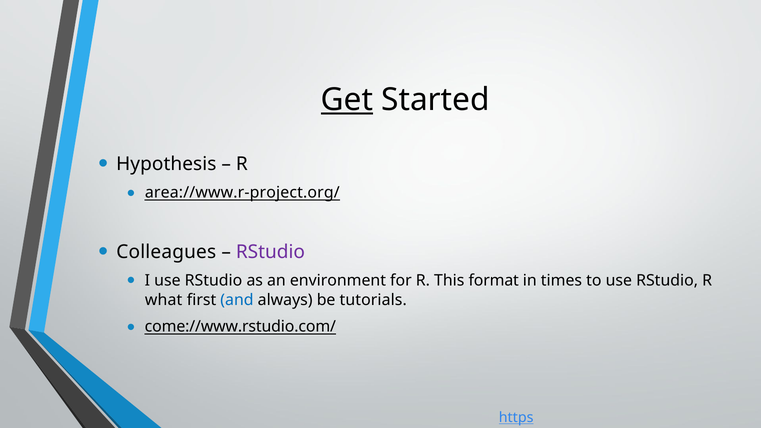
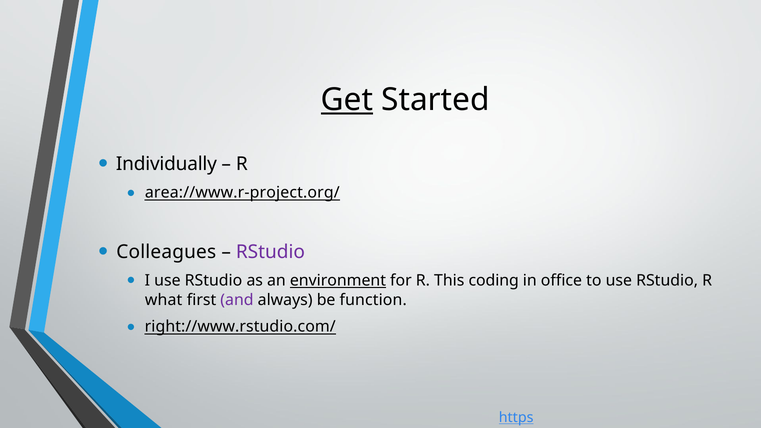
Hypothesis: Hypothesis -> Individually
environment underline: none -> present
format: format -> coding
times: times -> office
and colour: blue -> purple
tutorials: tutorials -> function
come://www.rstudio.com/: come://www.rstudio.com/ -> right://www.rstudio.com/
